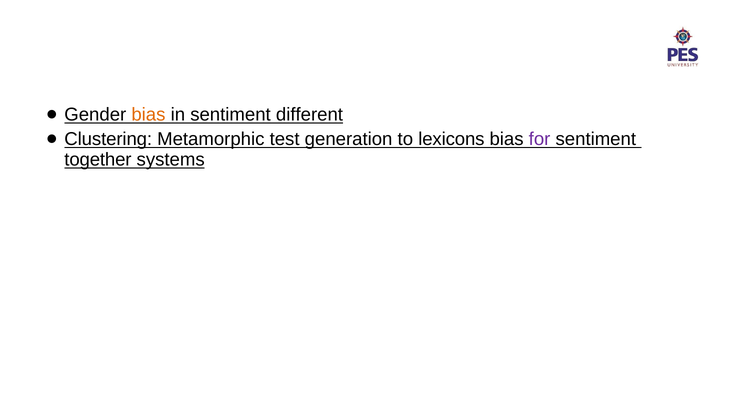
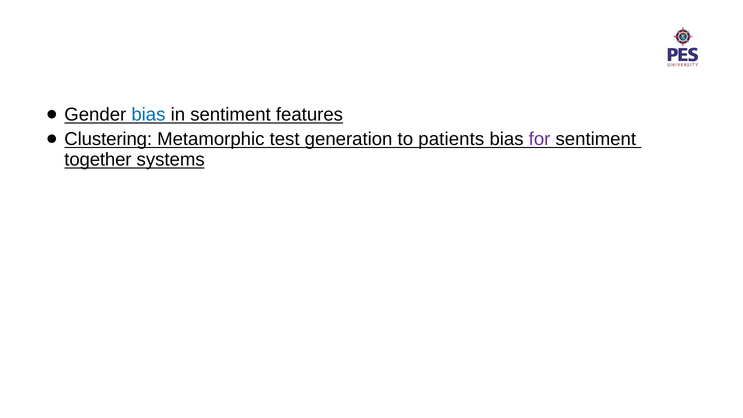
bias at (148, 115) colour: orange -> blue
different: different -> features
lexicons: lexicons -> patients
